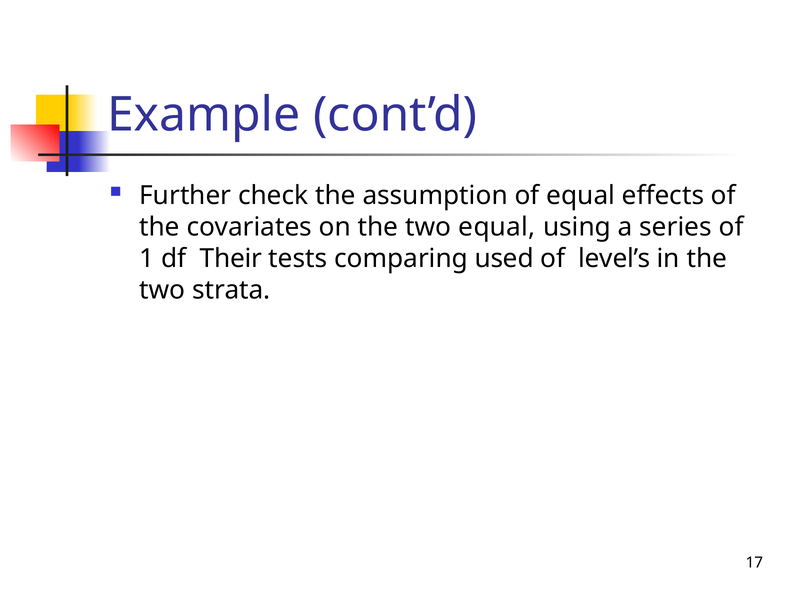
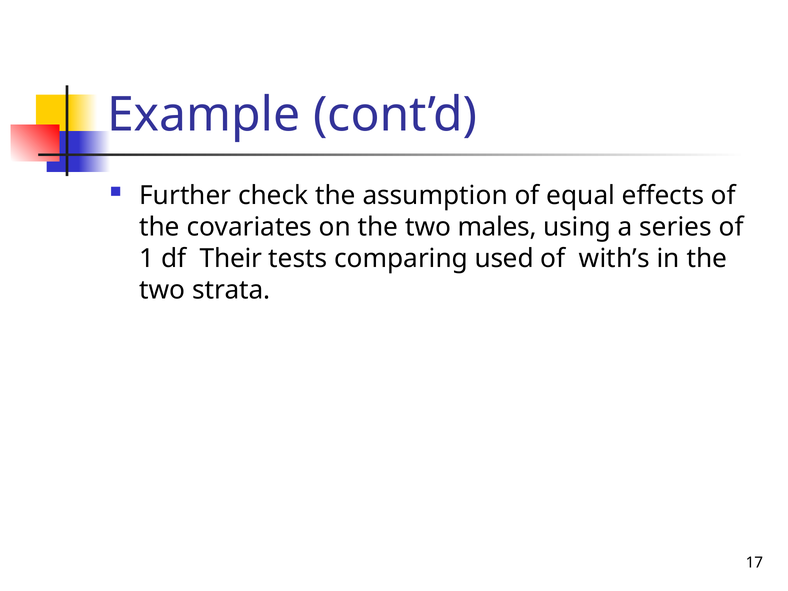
two equal: equal -> males
level’s: level’s -> with’s
